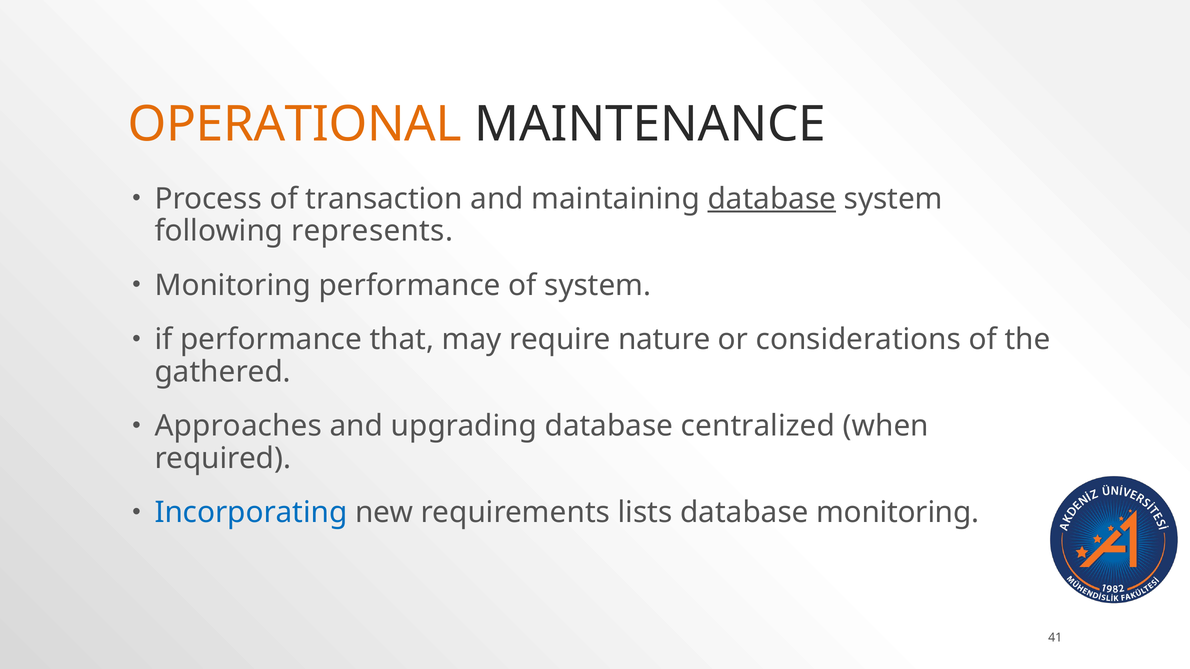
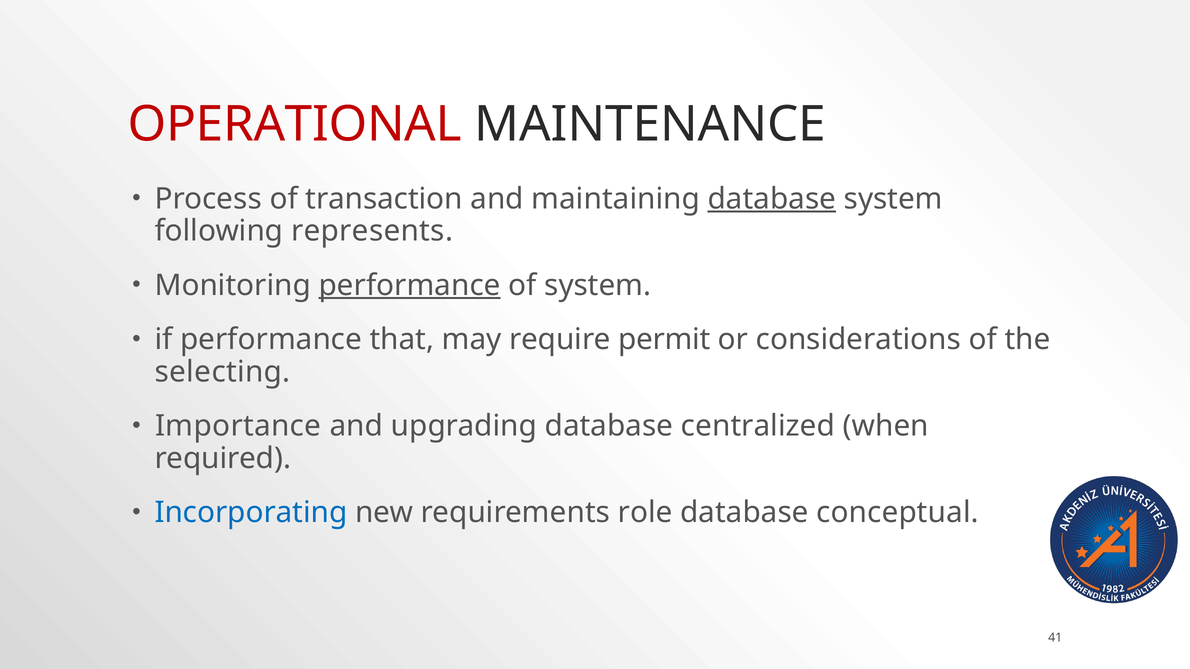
OPERATIONAL colour: orange -> red
performance at (410, 285) underline: none -> present
nature: nature -> permit
gathered: gathered -> selecting
Approaches: Approaches -> Importance
lists: lists -> role
database monitoring: monitoring -> conceptual
